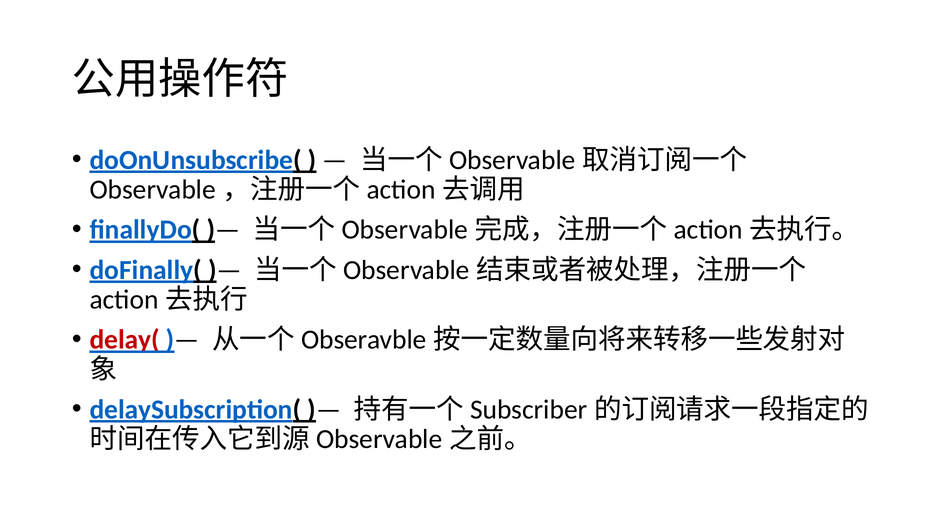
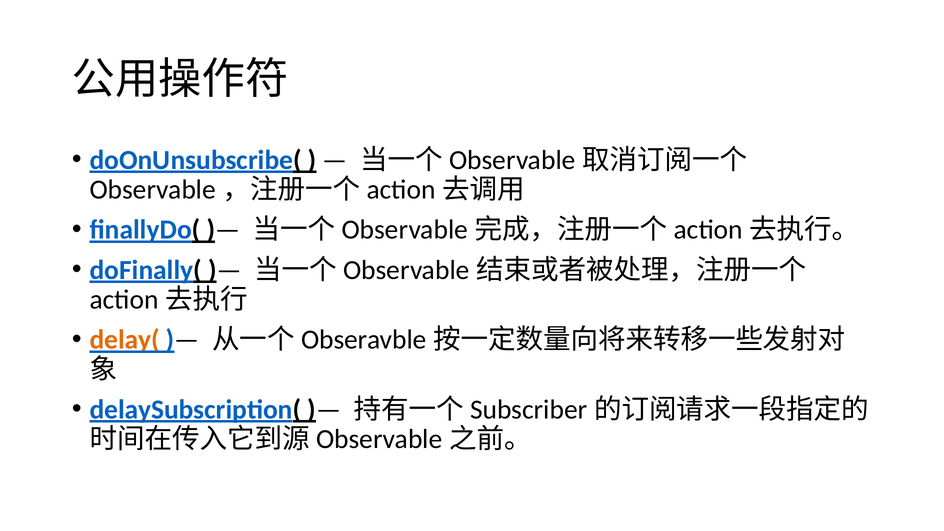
delay( colour: red -> orange
